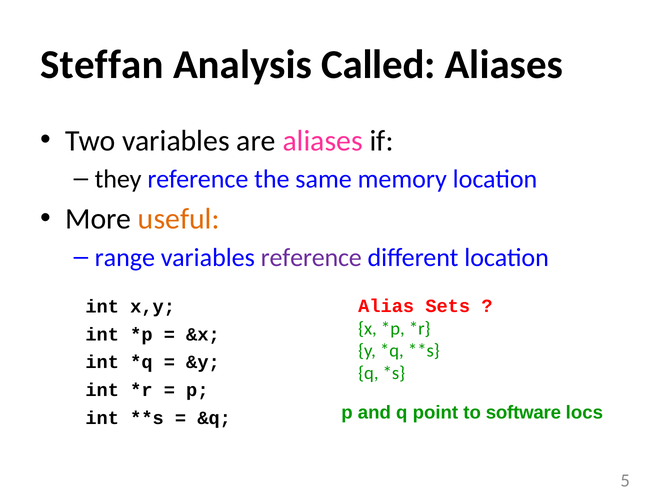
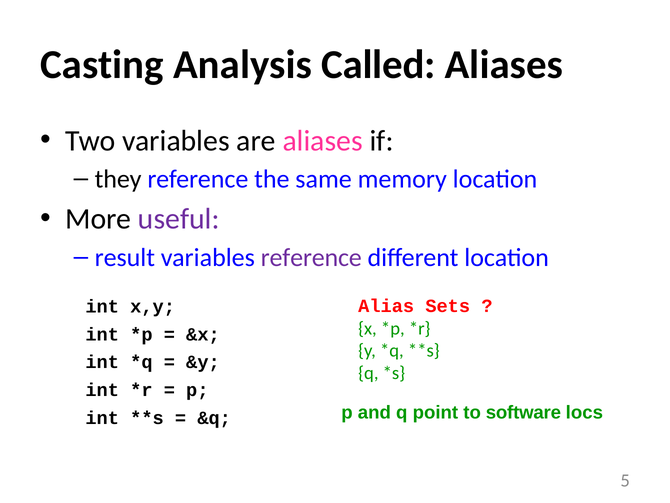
Steffan: Steffan -> Casting
useful colour: orange -> purple
range: range -> result
